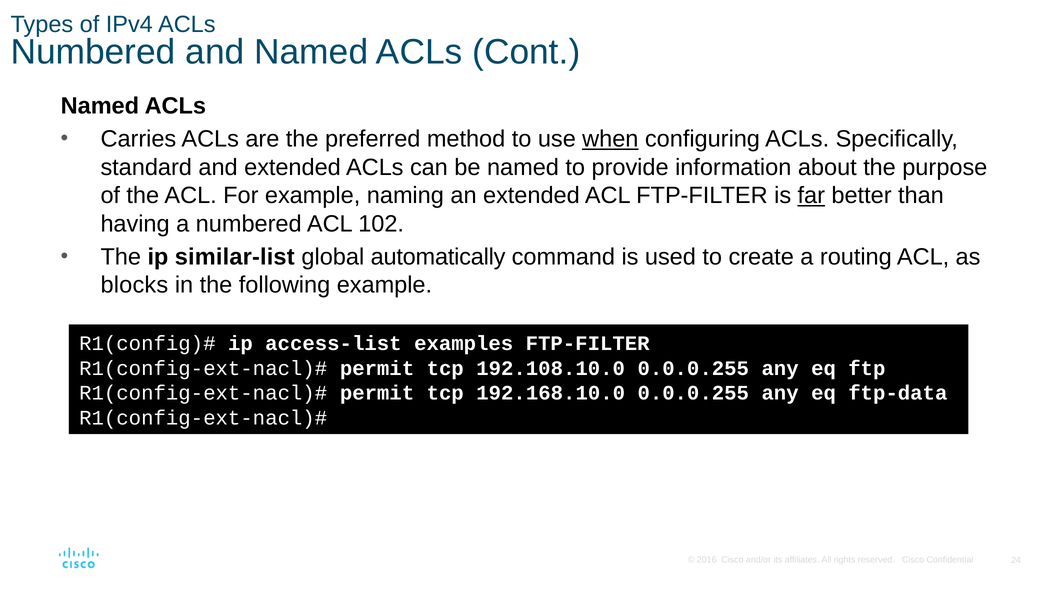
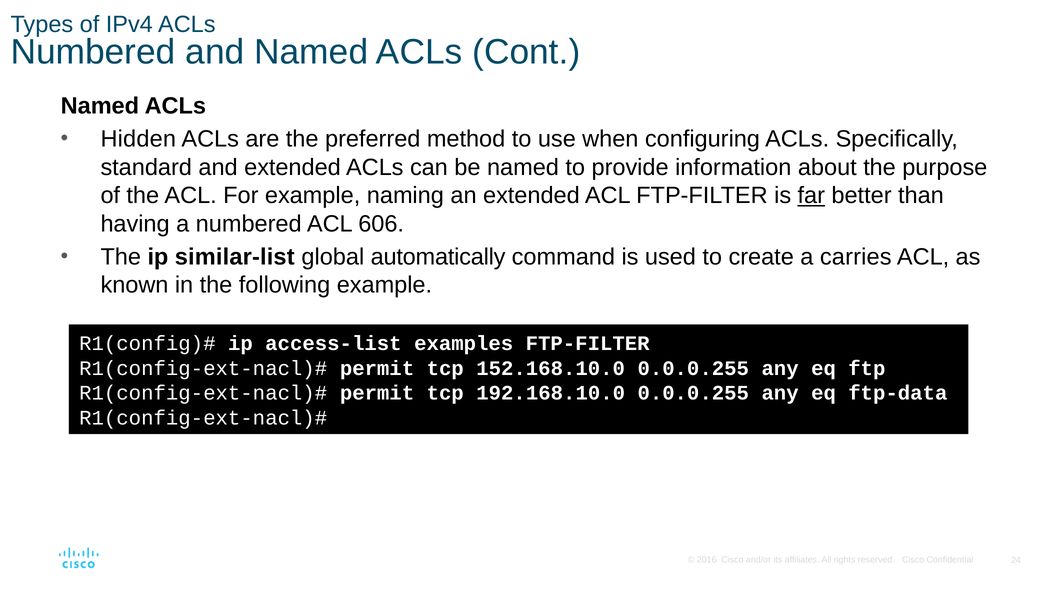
Carries: Carries -> Hidden
when underline: present -> none
102: 102 -> 606
routing: routing -> carries
blocks: blocks -> known
192.108.10.0: 192.108.10.0 -> 152.168.10.0
